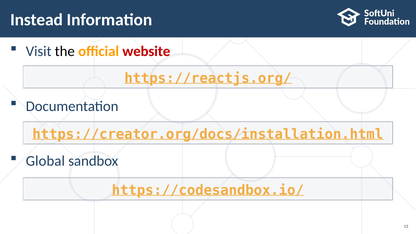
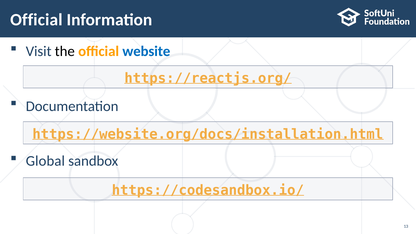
Instead at (36, 20): Instead -> Official
website colour: red -> blue
https://creator.org/docs/installation.html: https://creator.org/docs/installation.html -> https://website.org/docs/installation.html
